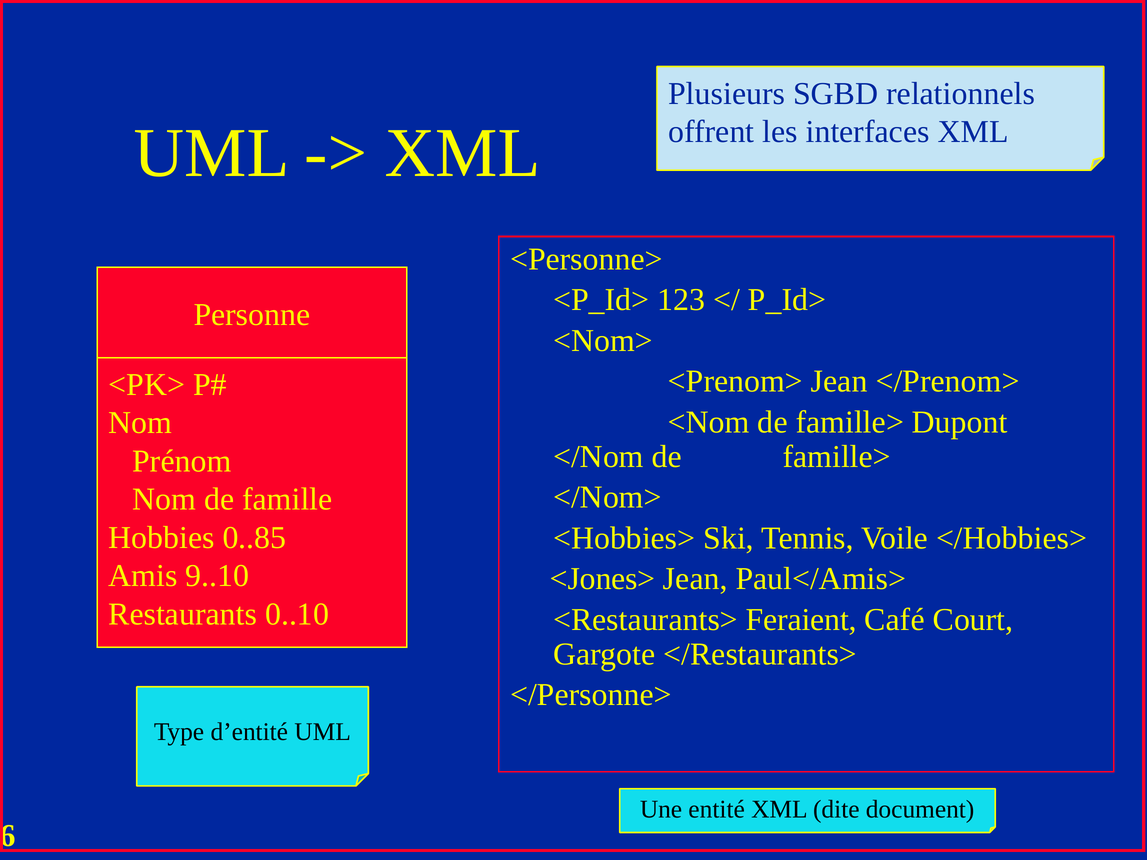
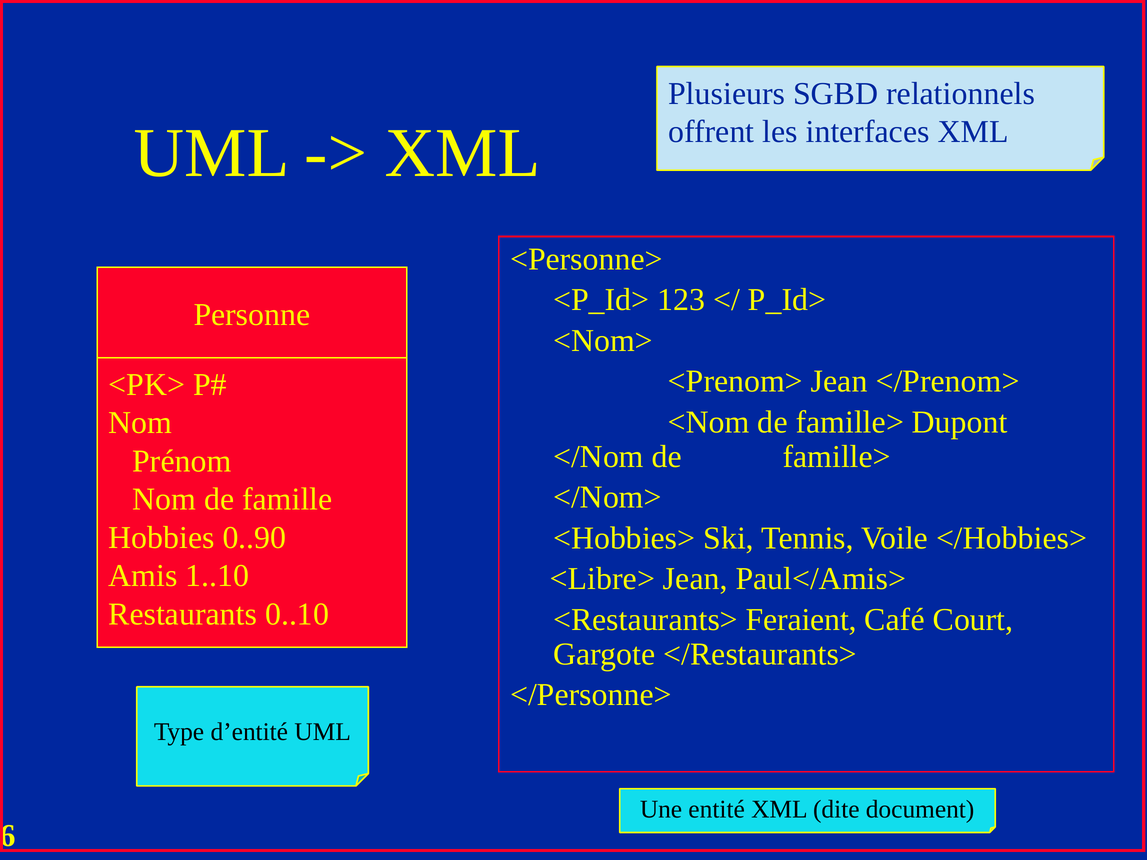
0..85: 0..85 -> 0..90
9..10: 9..10 -> 1..10
<Jones>: <Jones> -> <Libre>
